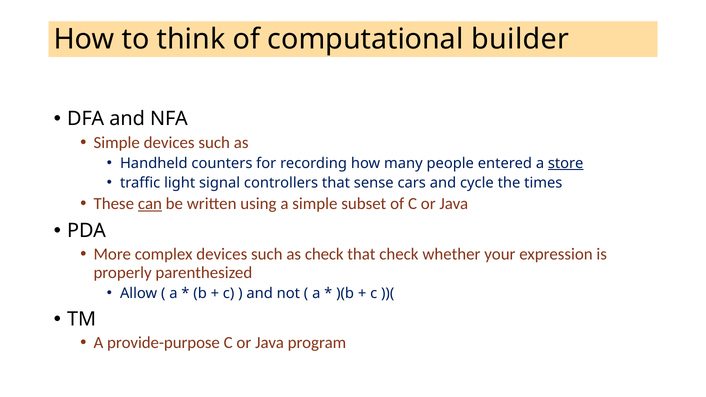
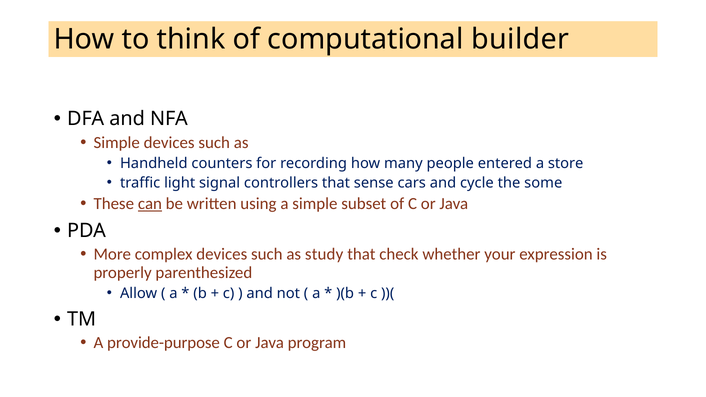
store underline: present -> none
times: times -> some
as check: check -> study
